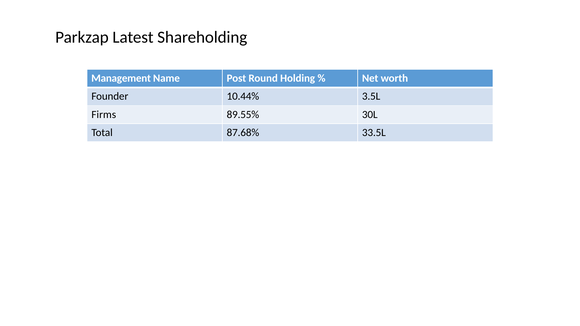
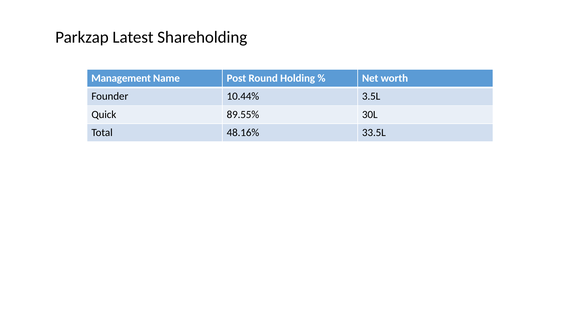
Firms: Firms -> Quick
87.68%: 87.68% -> 48.16%
